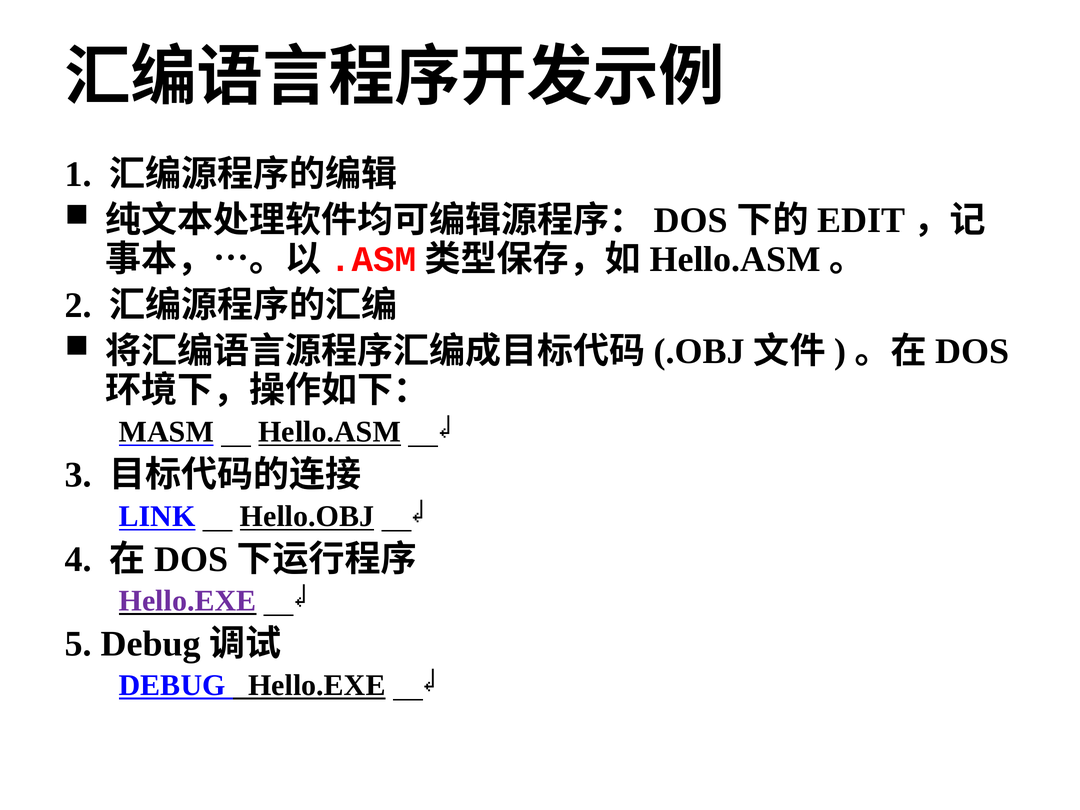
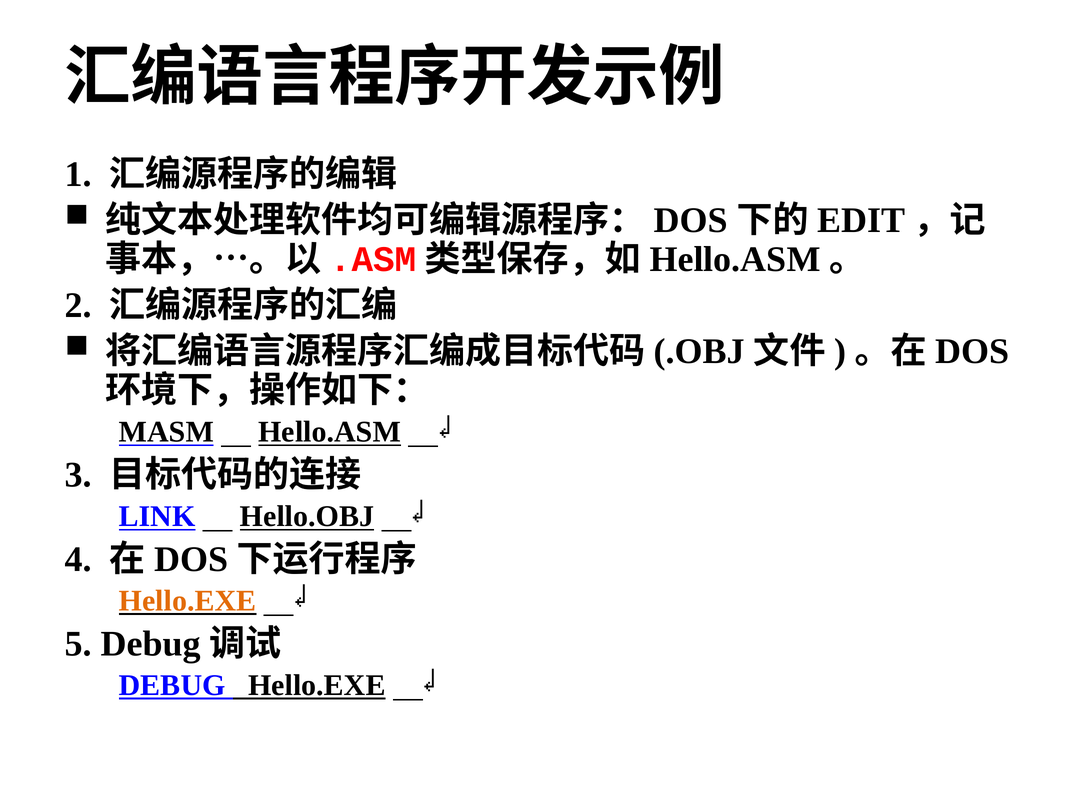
Hello.EXE at (188, 601) colour: purple -> orange
